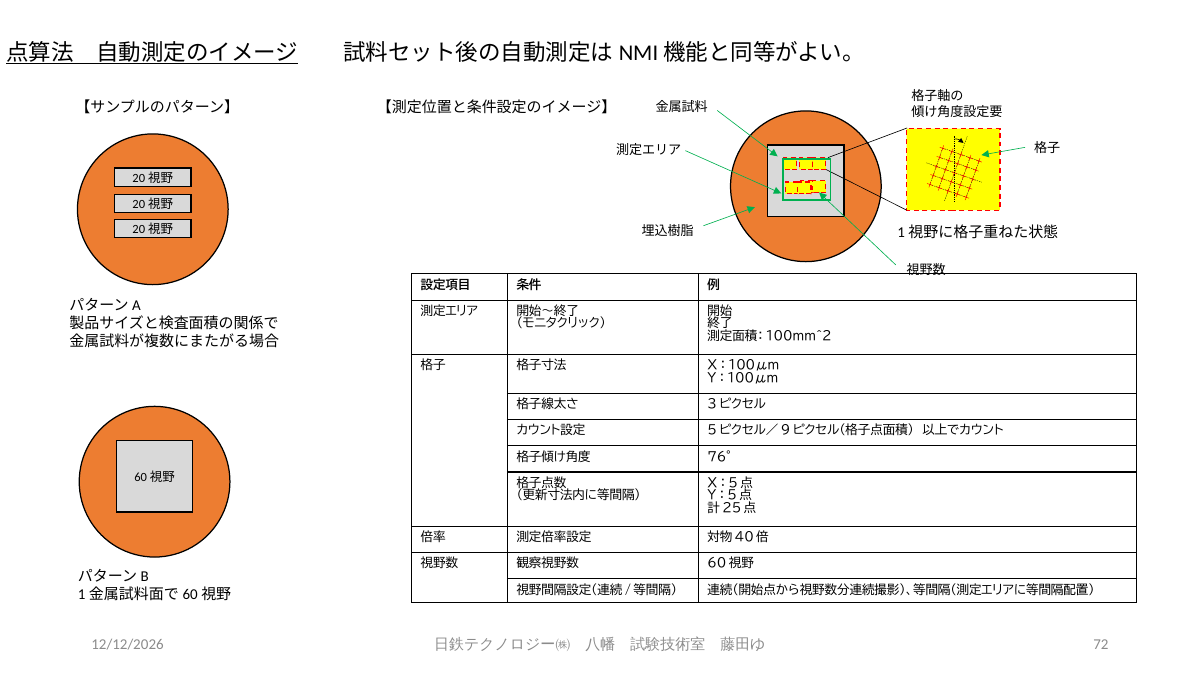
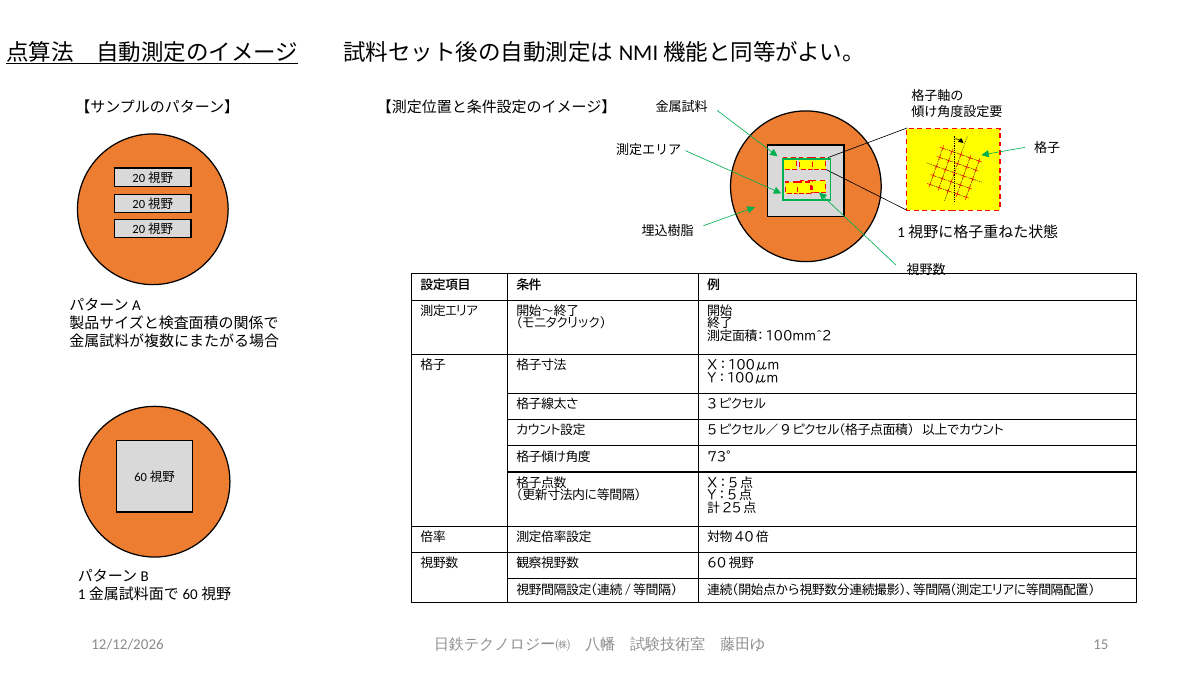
76°: 76° -> 73°
72: 72 -> 15
